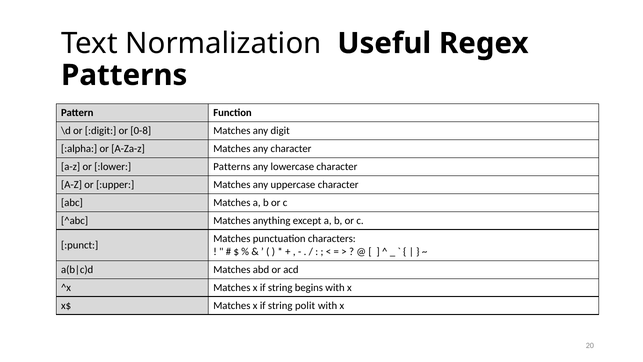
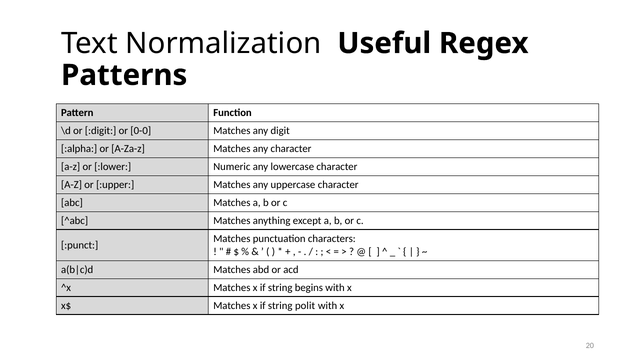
0-8: 0-8 -> 0-0
:lower Patterns: Patterns -> Numeric
